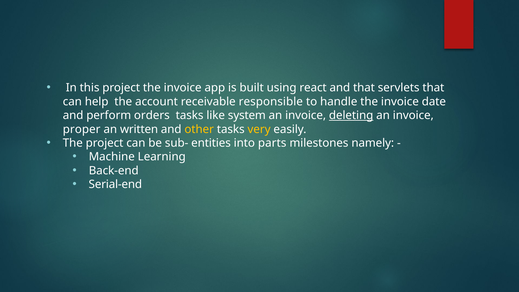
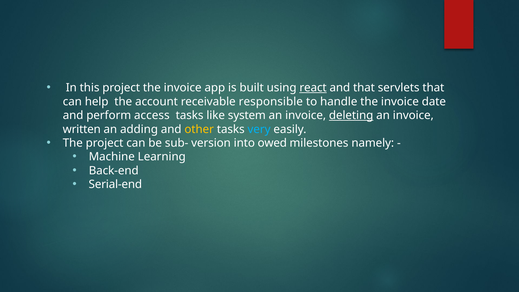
react underline: none -> present
orders: orders -> access
proper: proper -> written
written: written -> adding
very colour: yellow -> light blue
entities: entities -> version
parts: parts -> owed
